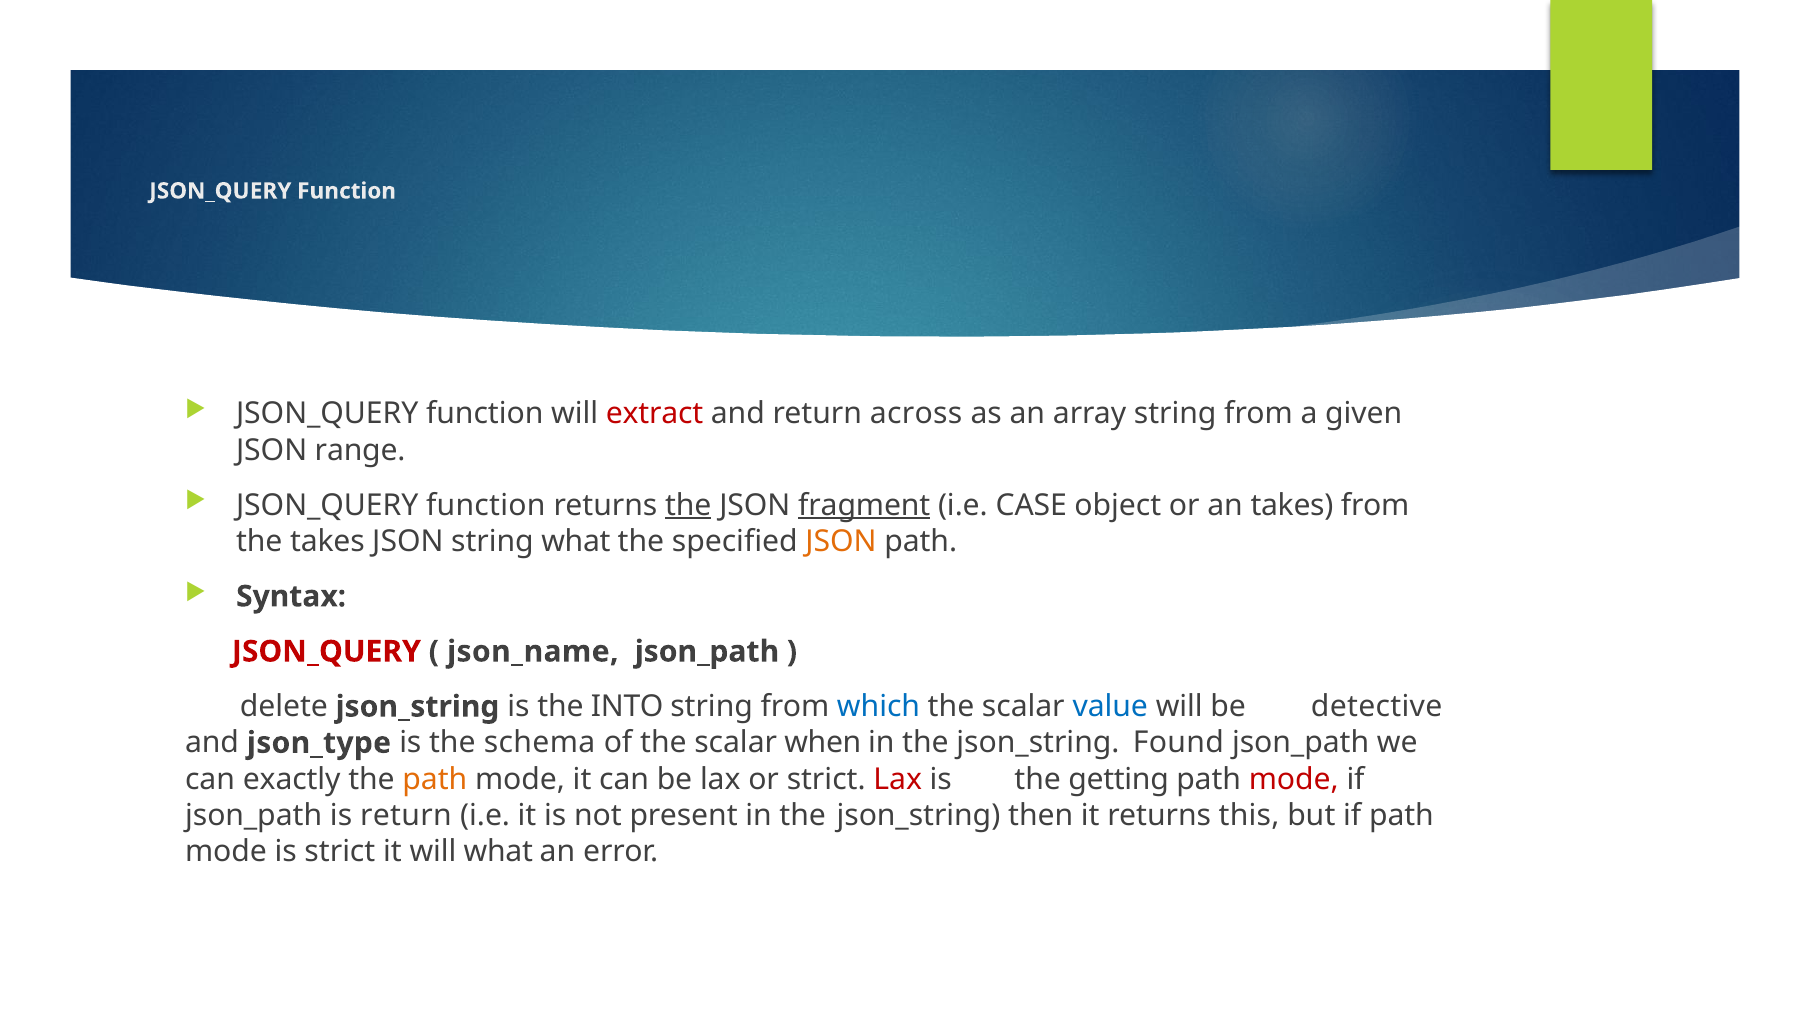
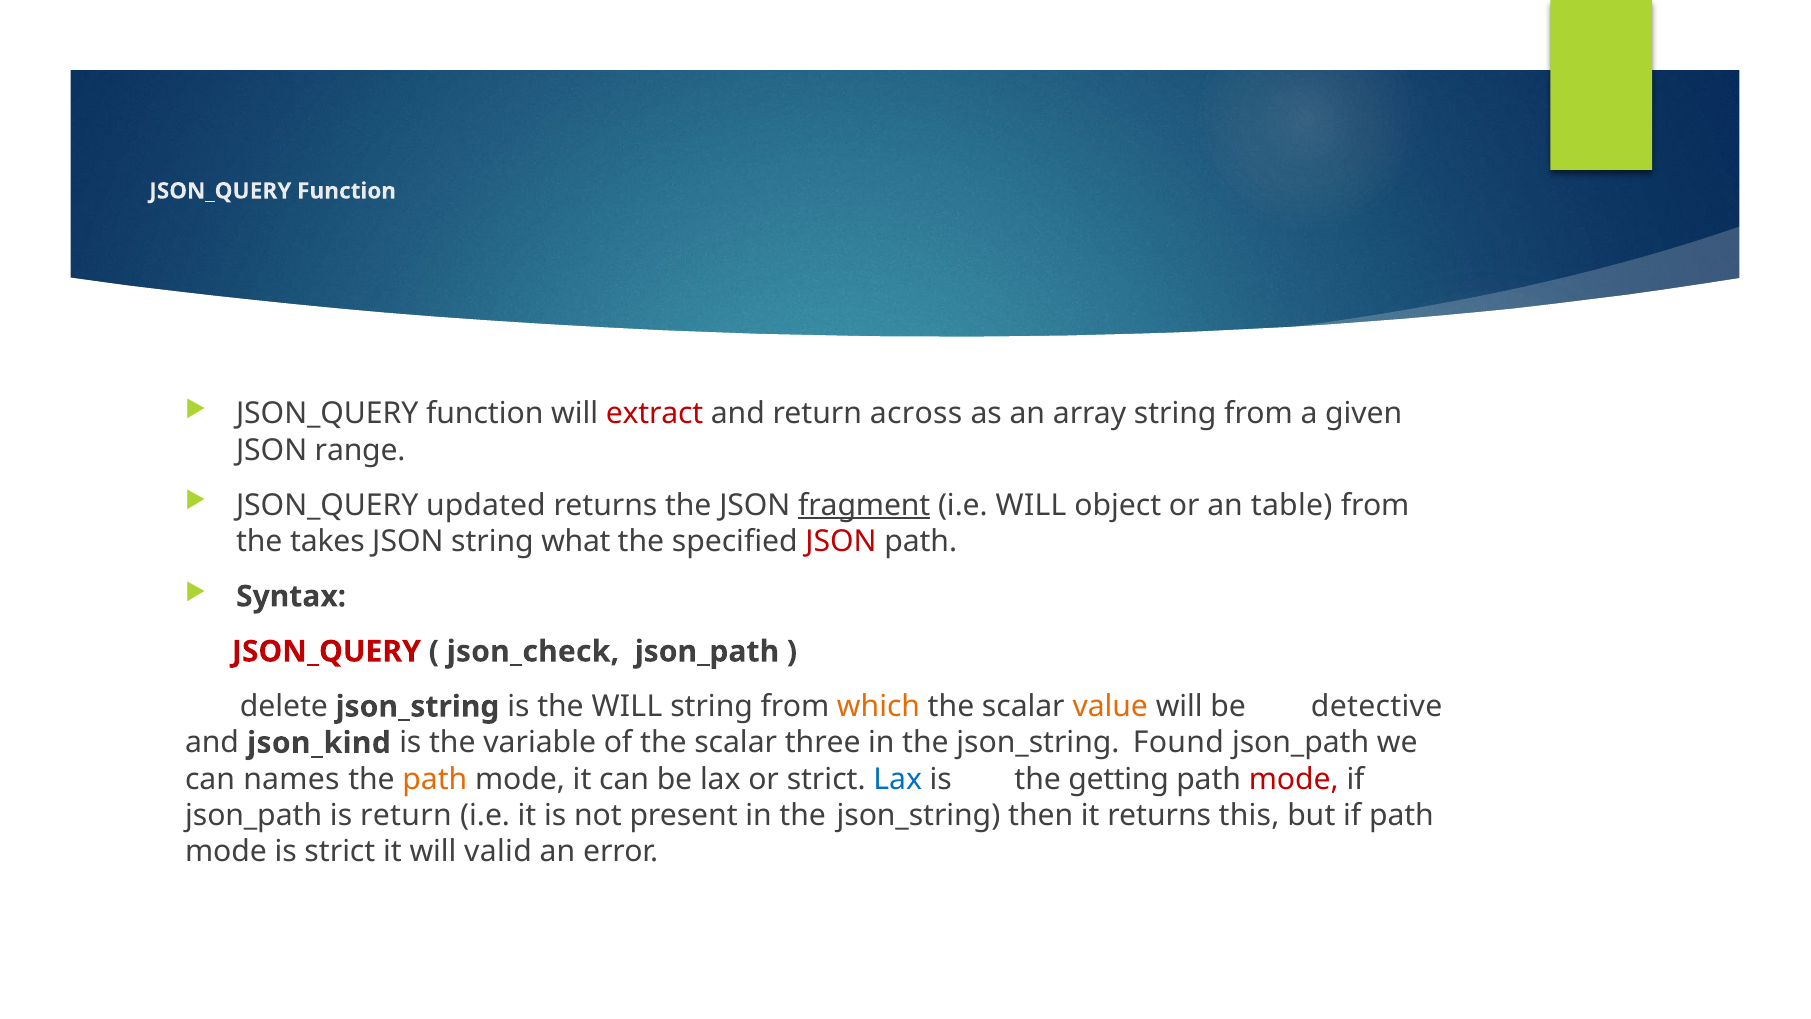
function at (486, 505): function -> updated
the at (688, 505) underline: present -> none
i.e CASE: CASE -> WILL
an takes: takes -> table
JSON at (841, 541) colour: orange -> red
json_name: json_name -> json_check
the INTO: INTO -> WILL
which colour: blue -> orange
value colour: blue -> orange
json_type: json_type -> json_kind
schema: schema -> variable
when: when -> three
exactly: exactly -> names
Lax at (898, 779) colour: red -> blue
will what: what -> valid
